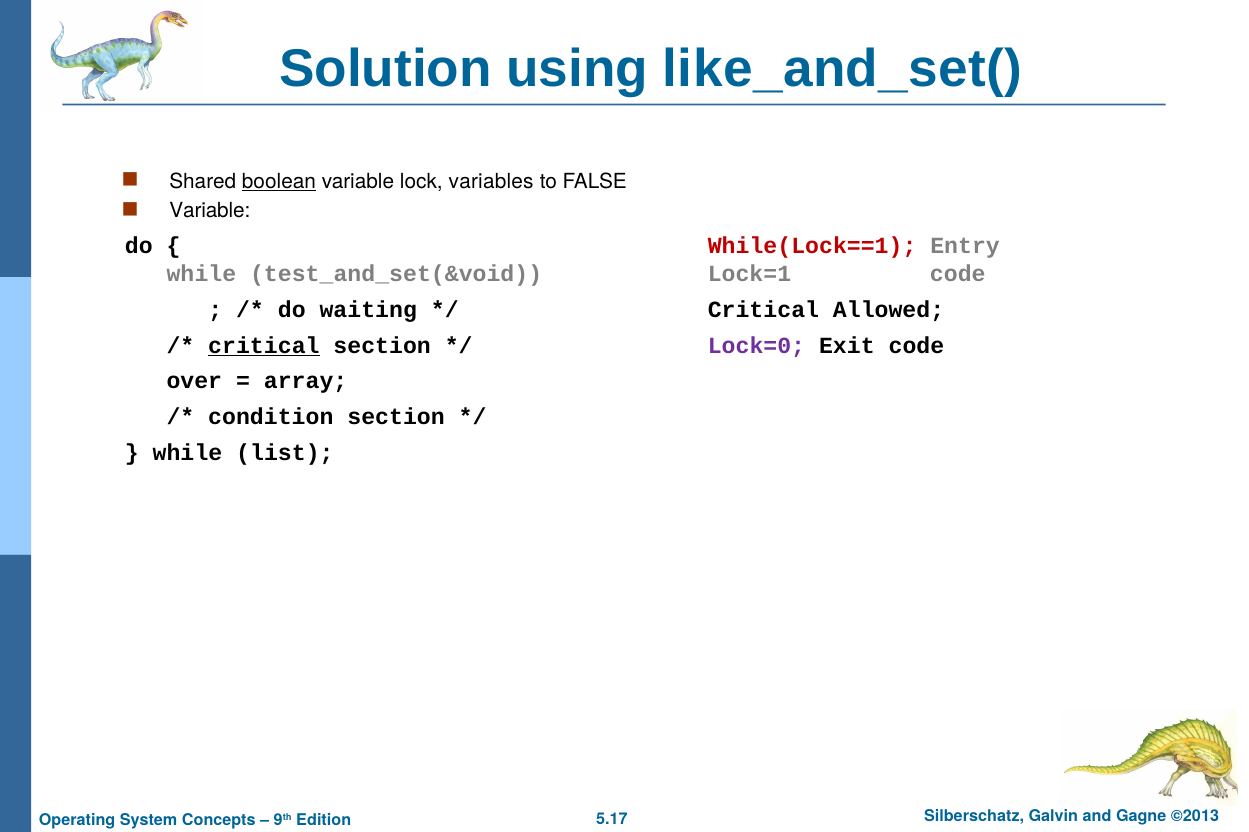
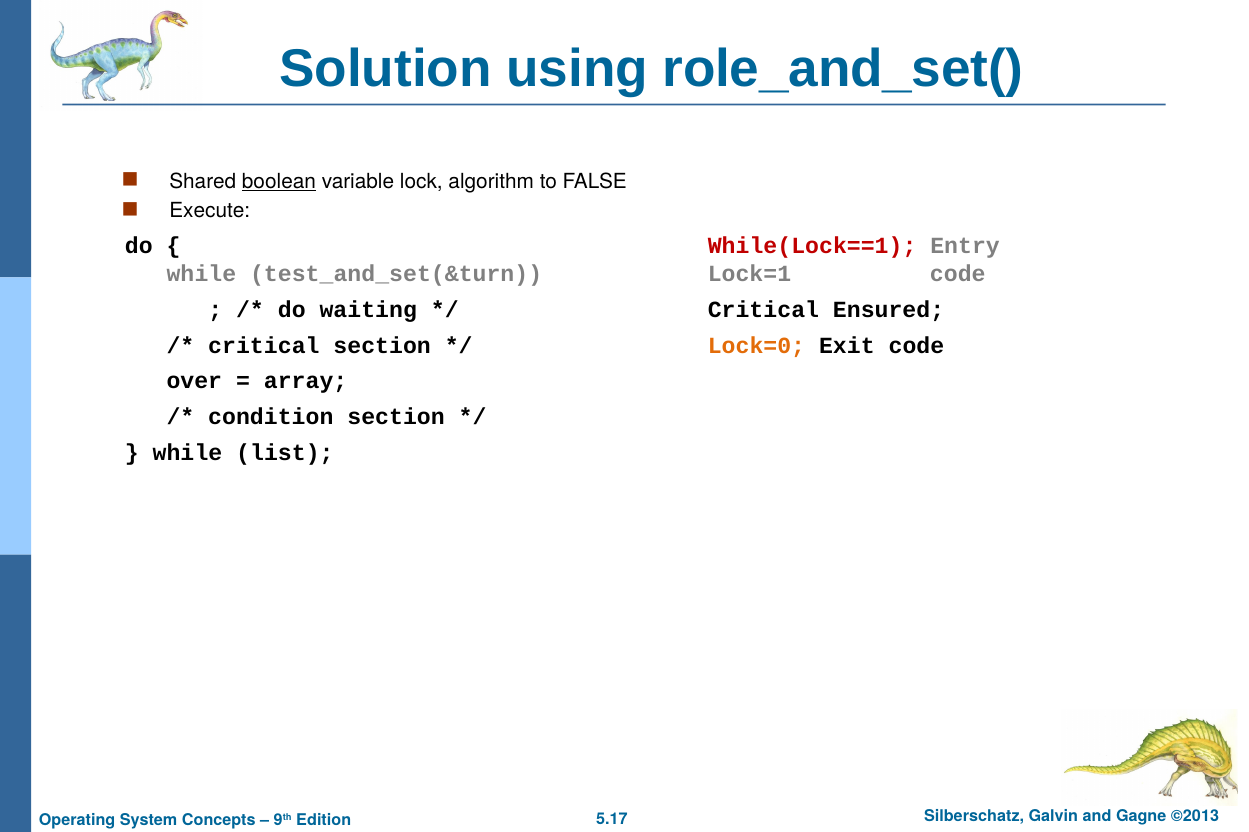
like_and_set(: like_and_set( -> role_and_set(
variables: variables -> algorithm
Variable at (210, 211): Variable -> Execute
test_and_set(&void: test_and_set(&void -> test_and_set(&turn
Allowed: Allowed -> Ensured
critical at (264, 346) underline: present -> none
Lock=0 colour: purple -> orange
